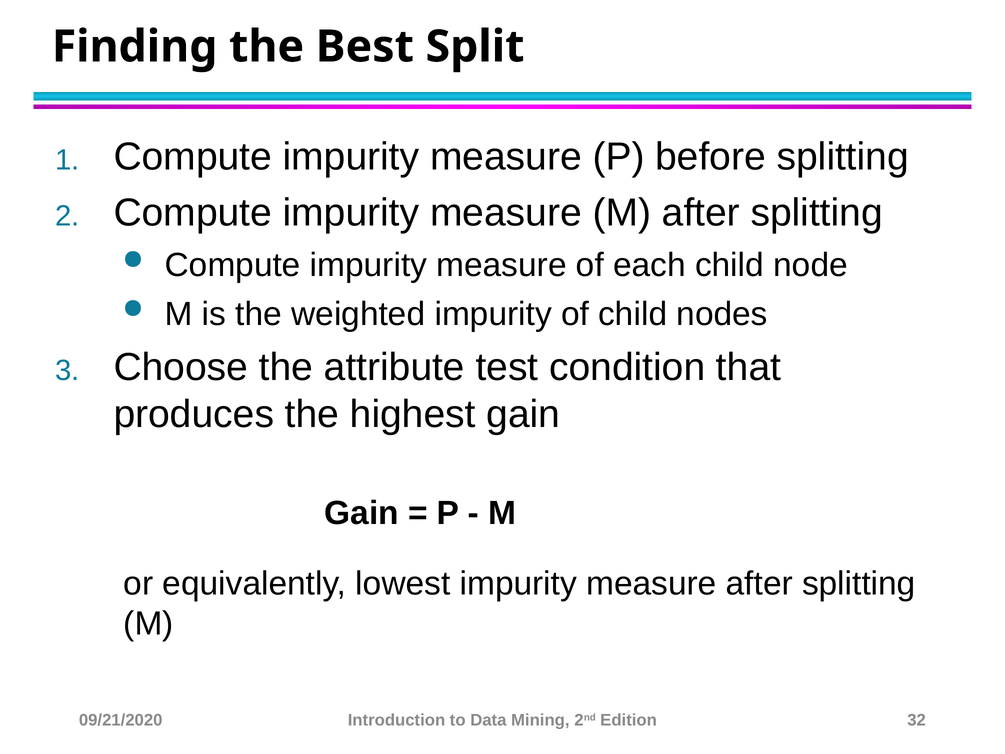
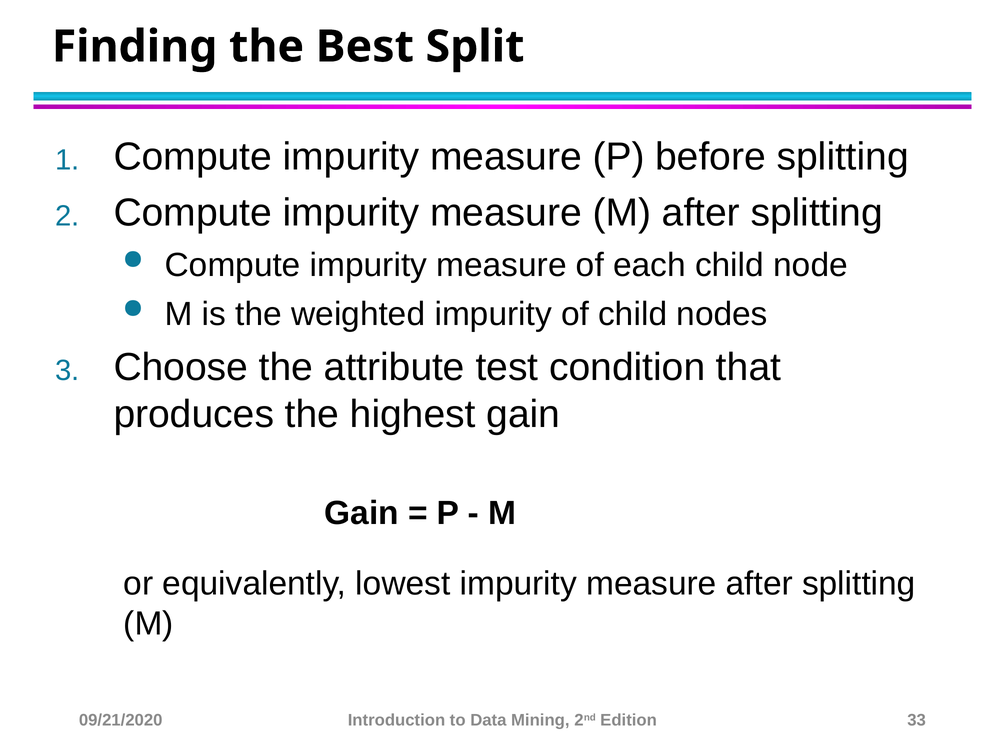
32: 32 -> 33
